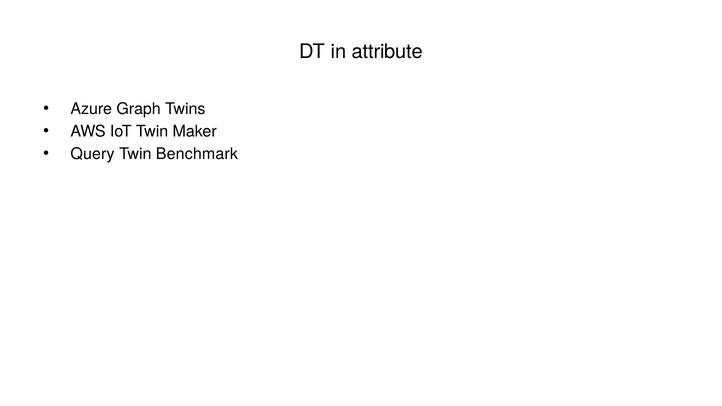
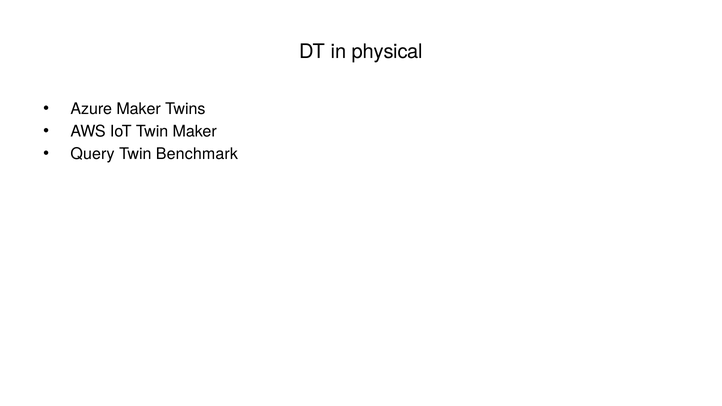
attribute: attribute -> physical
Azure Graph: Graph -> Maker
